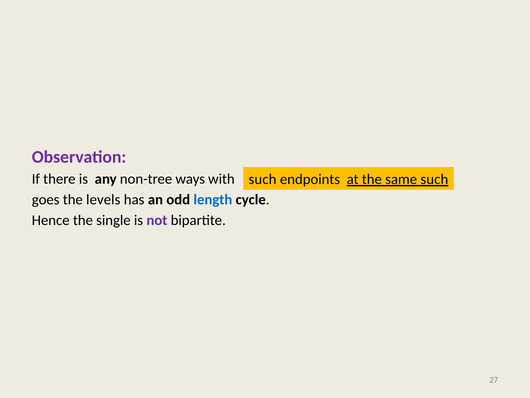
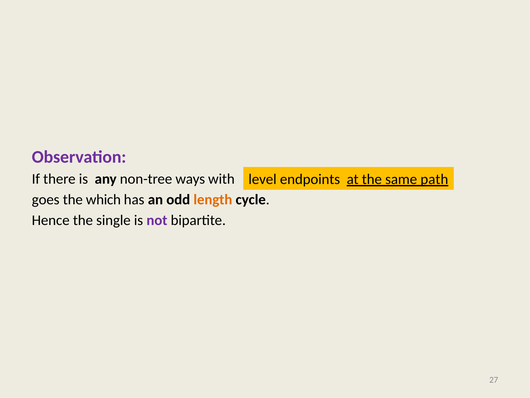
such at (262, 179): such -> level
same such: such -> path
levels: levels -> which
length colour: blue -> orange
